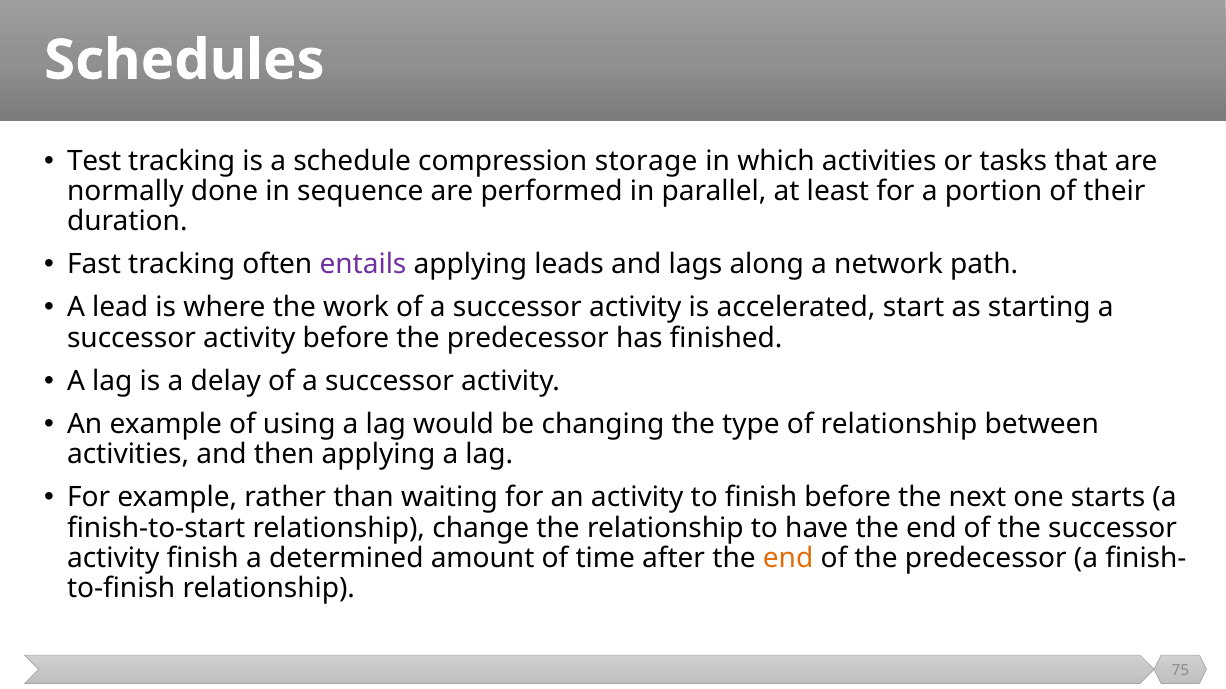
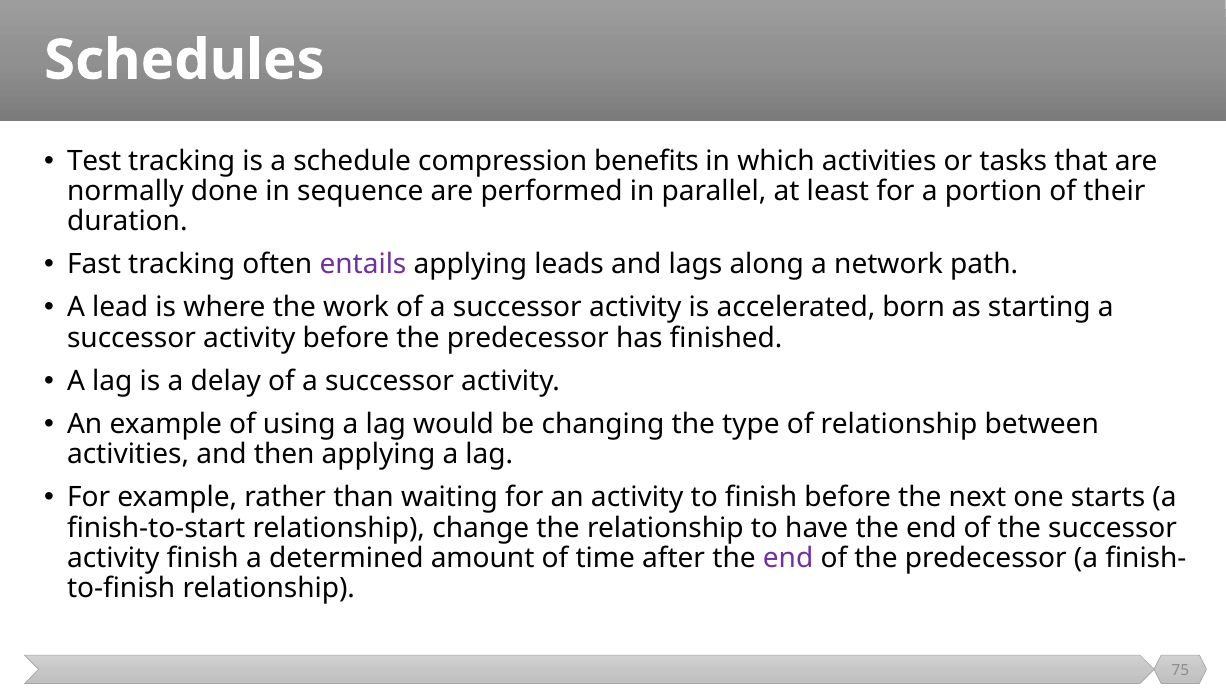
storage: storage -> benefits
start: start -> born
end at (788, 559) colour: orange -> purple
